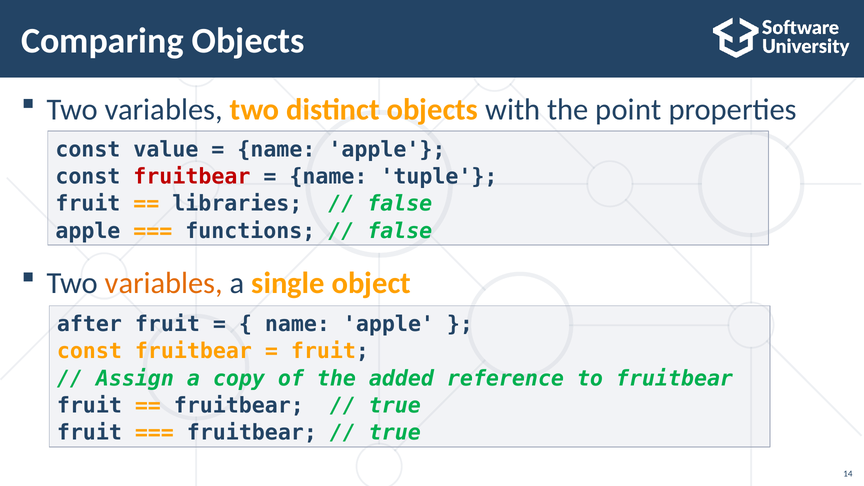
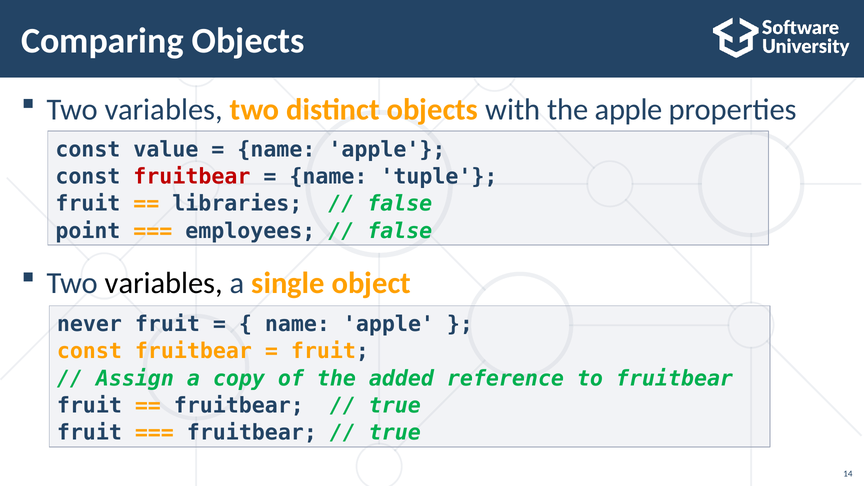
the point: point -> apple
apple at (88, 231): apple -> point
functions: functions -> employees
variables at (164, 283) colour: orange -> black
after: after -> never
